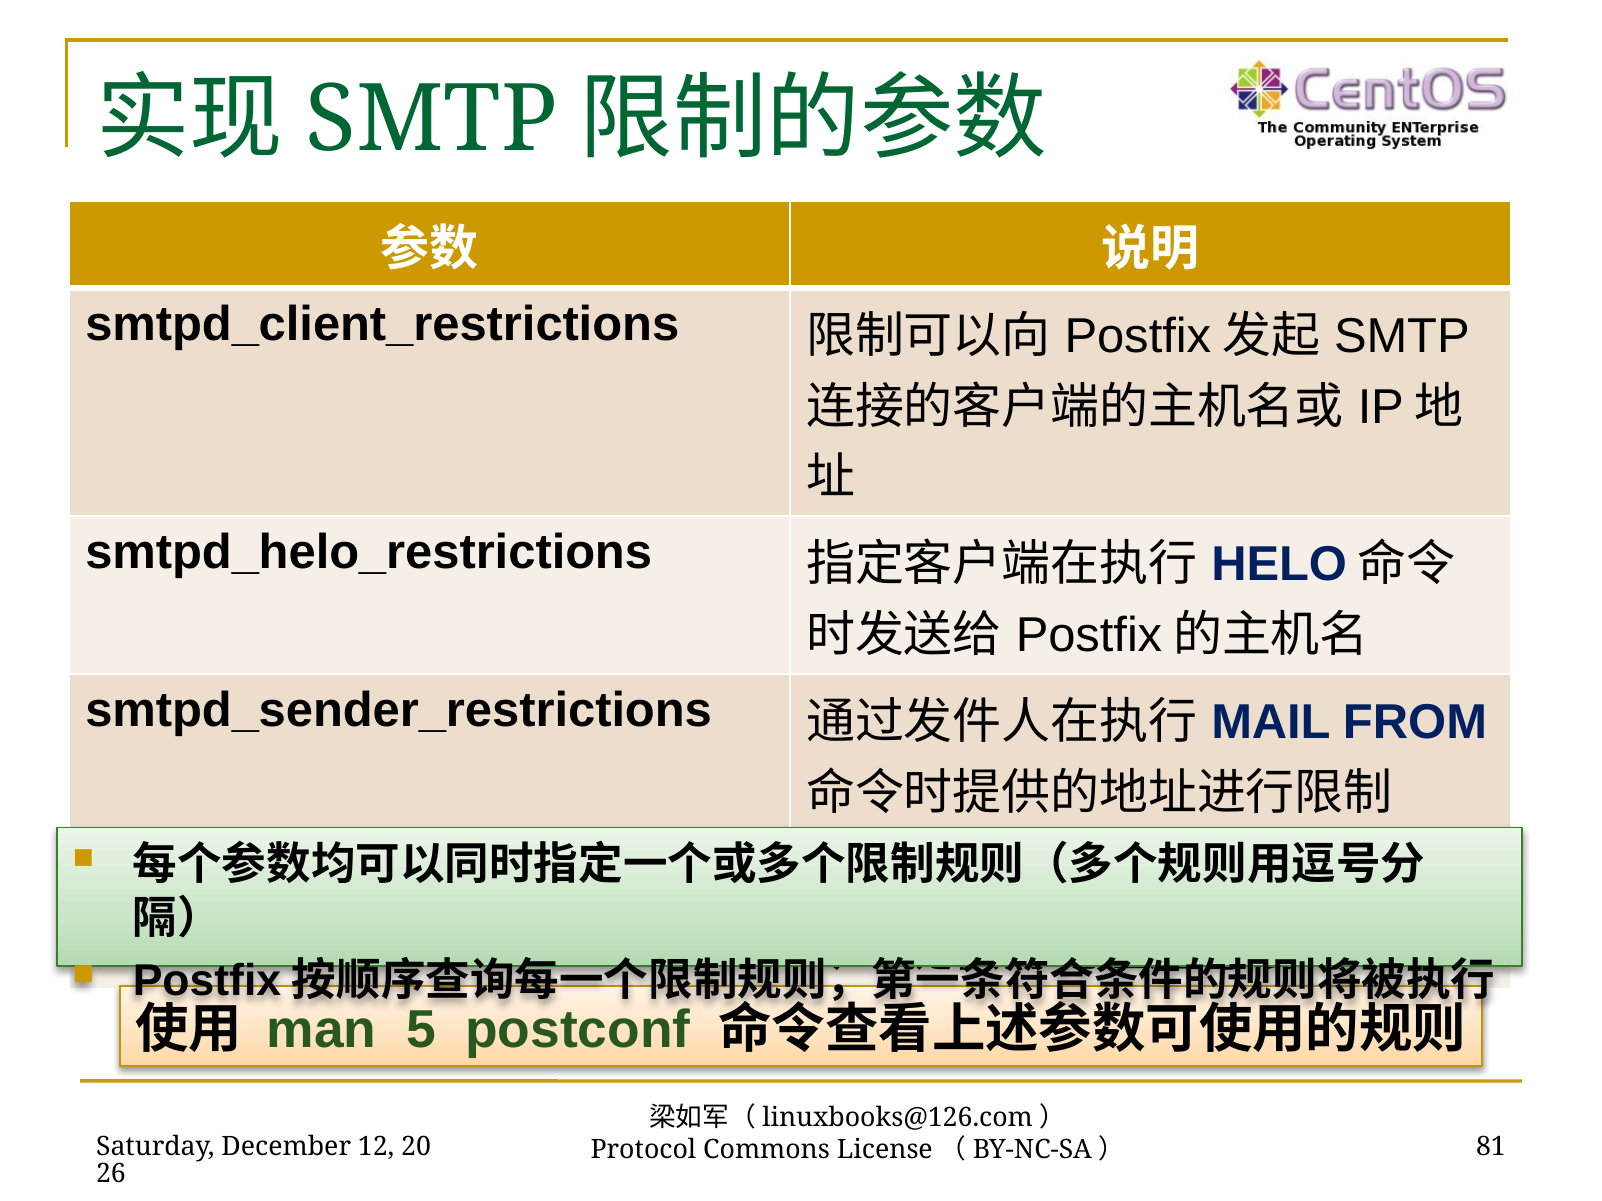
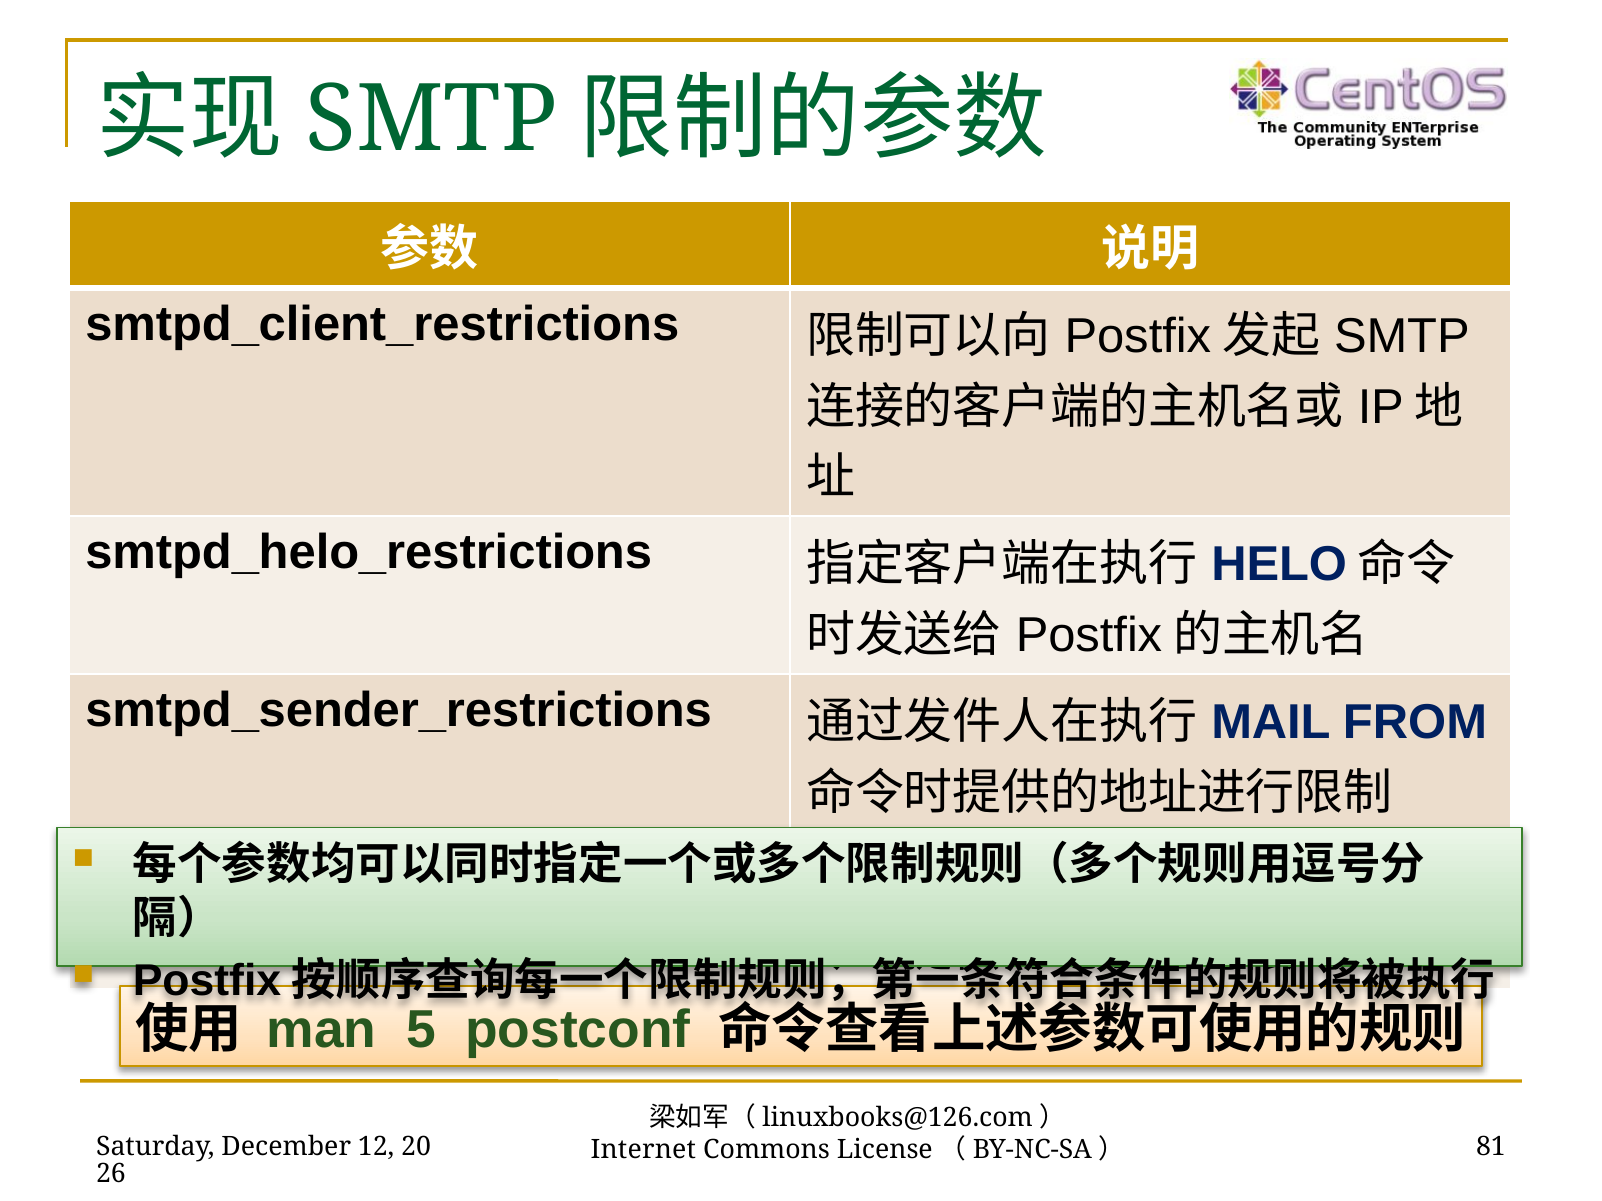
Protocol: Protocol -> Internet
